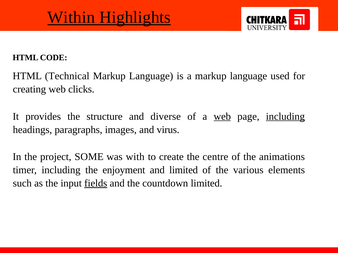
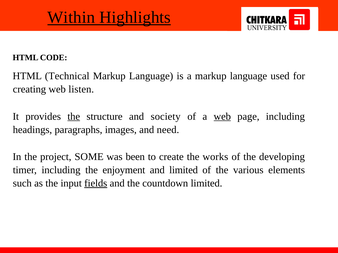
clicks: clicks -> listen
the at (74, 117) underline: none -> present
diverse: diverse -> society
including at (285, 117) underline: present -> none
virus: virus -> need
with: with -> been
centre: centre -> works
animations: animations -> developing
